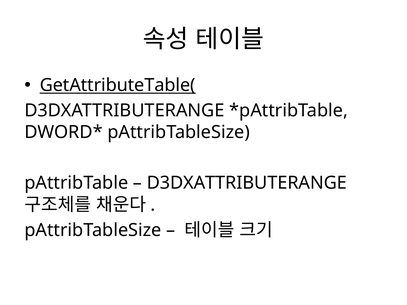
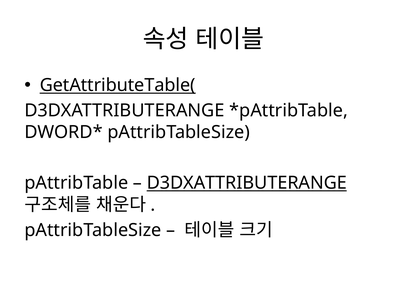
D3DXATTRIBUTERANGE at (247, 183) underline: none -> present
